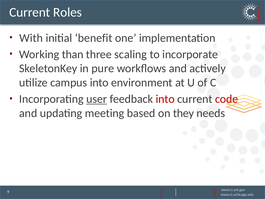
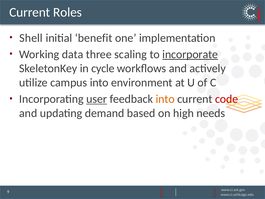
With: With -> Shell
than: than -> data
incorporate underline: none -> present
pure: pure -> cycle
into at (165, 99) colour: red -> orange
meeting: meeting -> demand
they: they -> high
